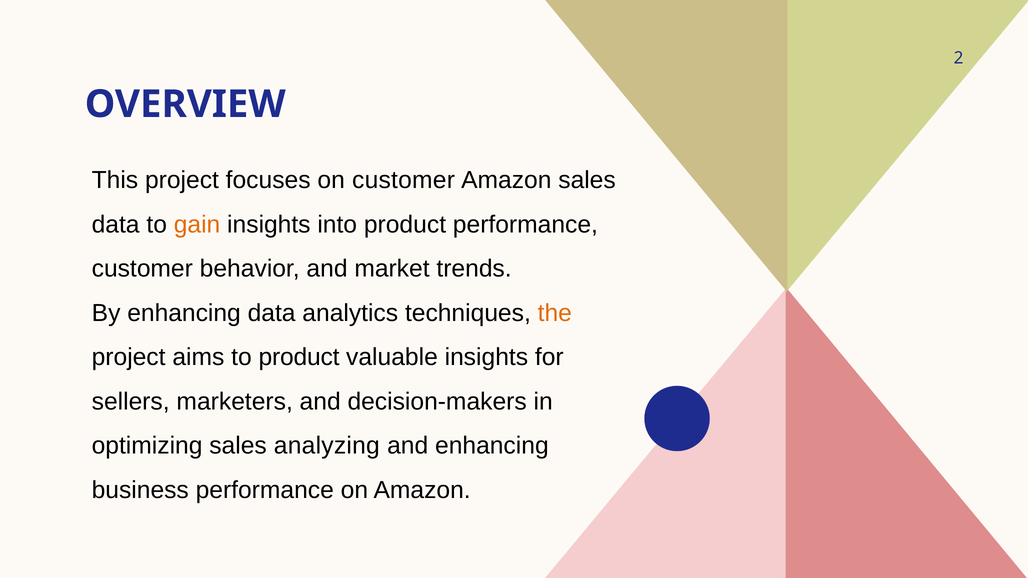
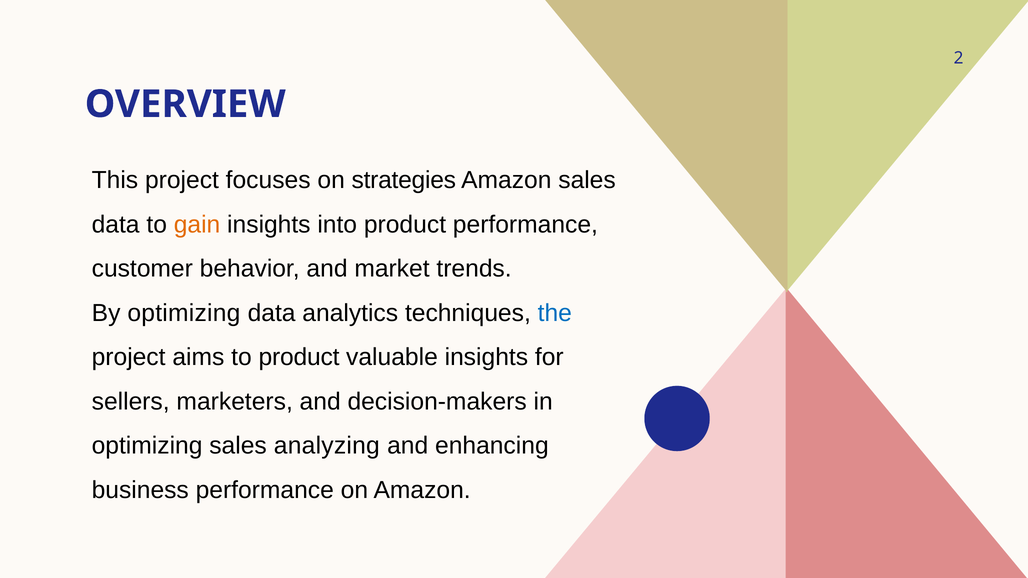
on customer: customer -> strategies
By enhancing: enhancing -> optimizing
the colour: orange -> blue
